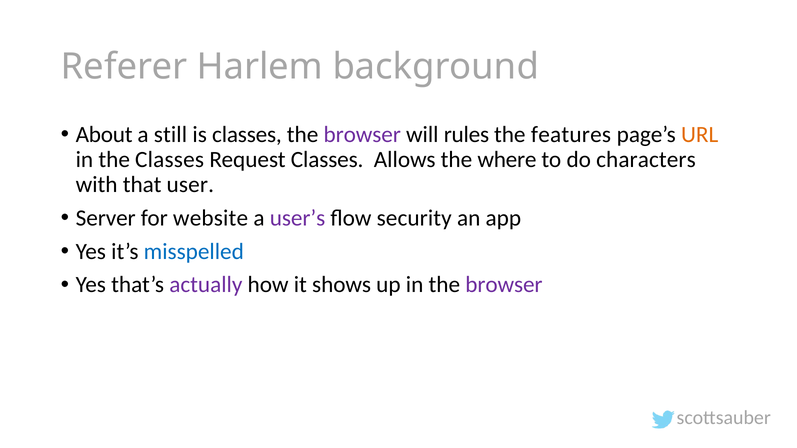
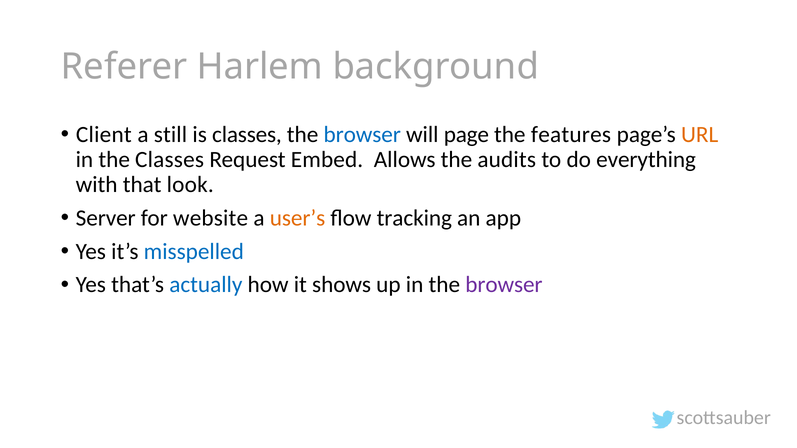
About: About -> Client
browser at (362, 135) colour: purple -> blue
rules: rules -> page
Request Classes: Classes -> Embed
where: where -> audits
characters: characters -> everything
user: user -> look
user’s colour: purple -> orange
security: security -> tracking
actually colour: purple -> blue
